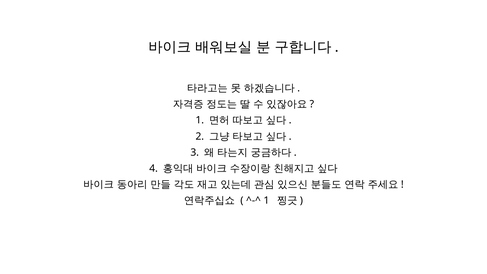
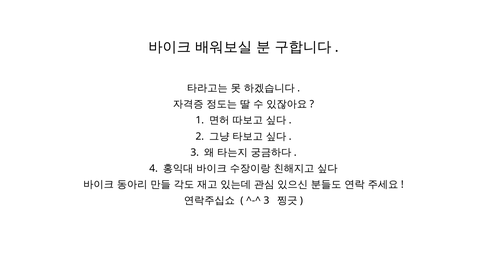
1 at (266, 200): 1 -> 3
